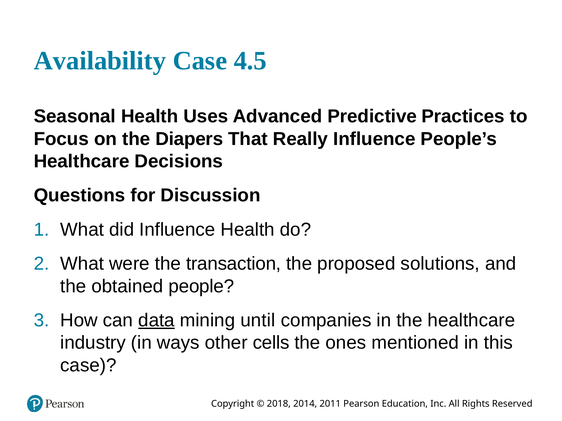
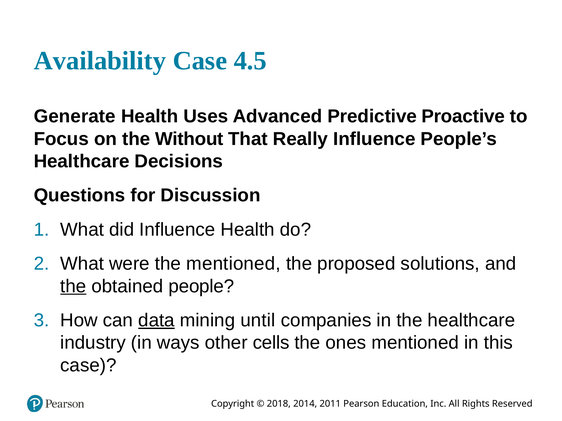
Seasonal: Seasonal -> Generate
Practices: Practices -> Proactive
Diapers: Diapers -> Without
the transaction: transaction -> mentioned
the at (73, 287) underline: none -> present
